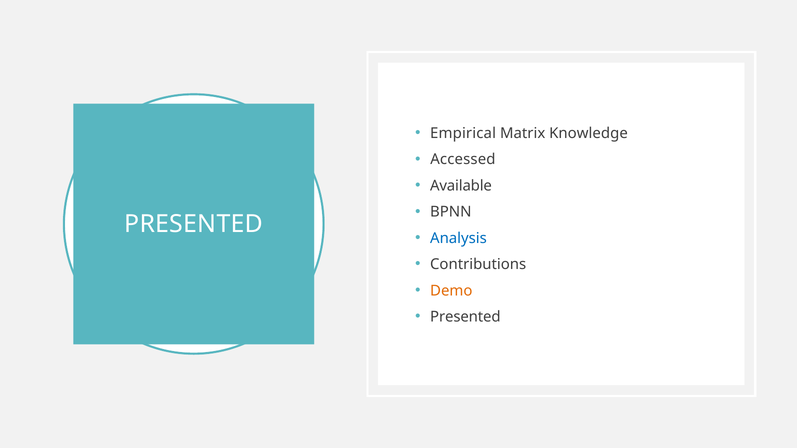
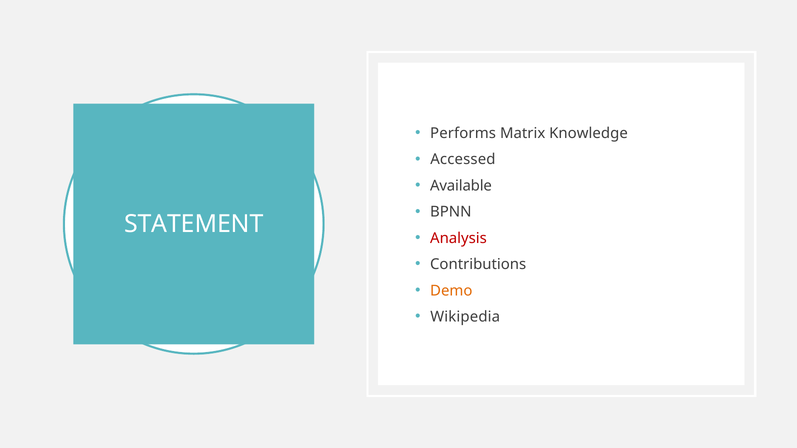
Empirical: Empirical -> Performs
PRESENTED at (194, 224): PRESENTED -> STATEMENT
Analysis colour: blue -> red
Presented at (465, 317): Presented -> Wikipedia
